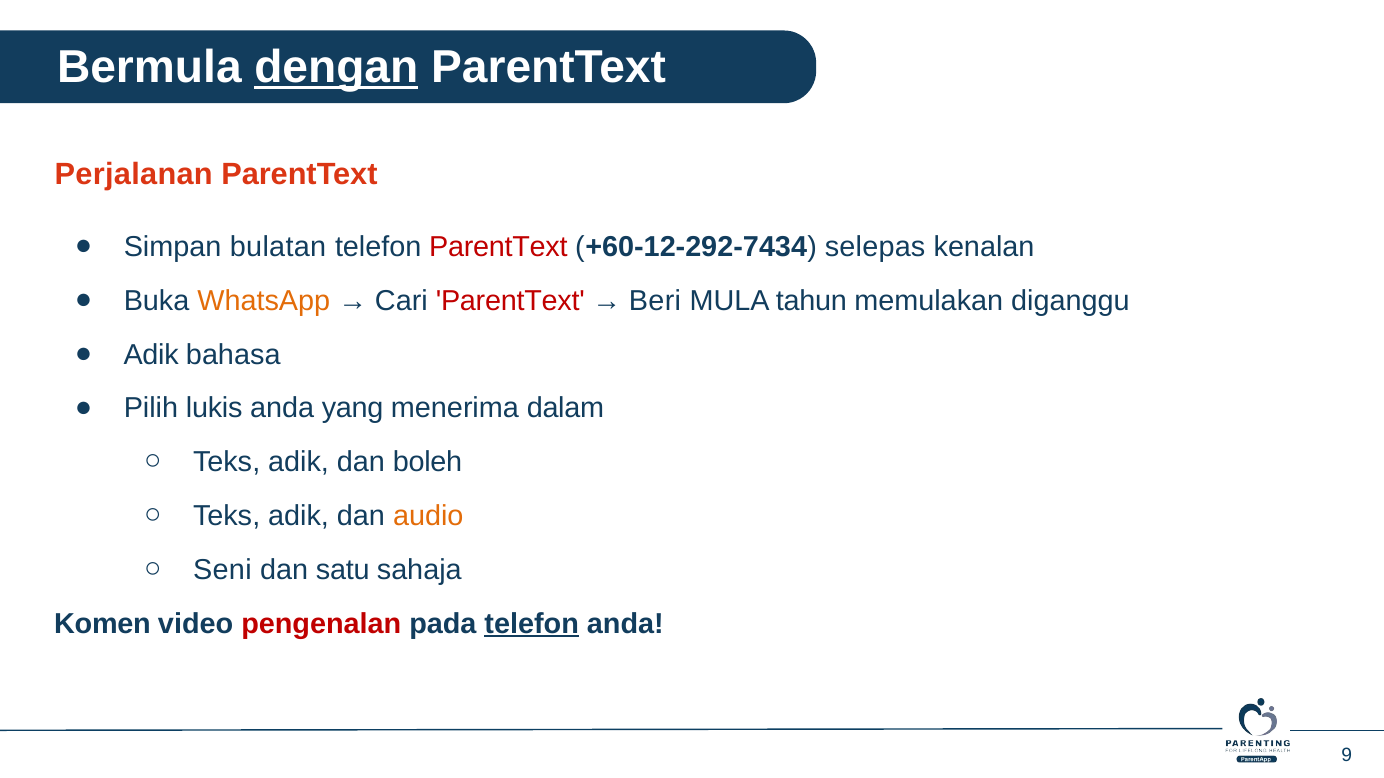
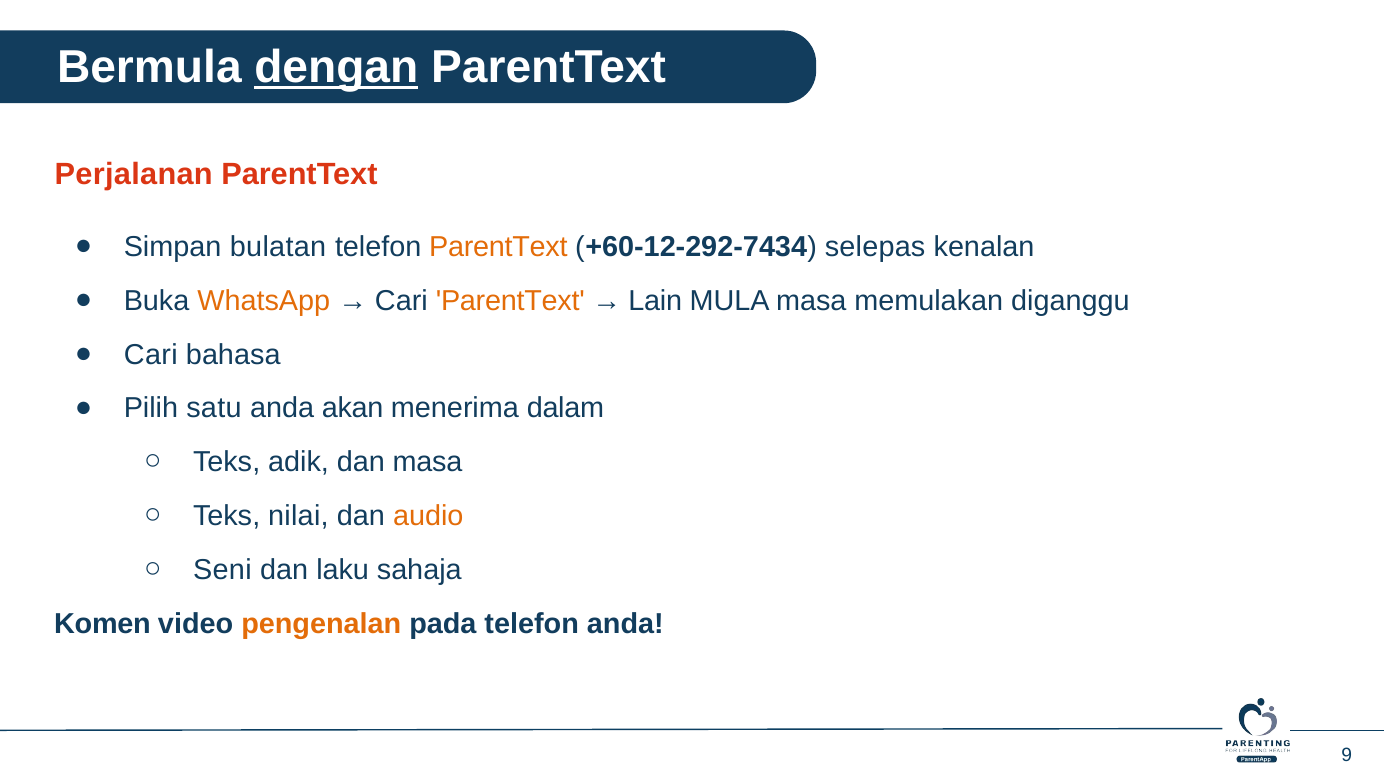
ParentText at (498, 247) colour: red -> orange
ParentText at (510, 301) colour: red -> orange
Beri: Beri -> Lain
MULA tahun: tahun -> masa
Adik at (151, 355): Adik -> Cari
lukis: lukis -> satu
yang: yang -> akan
dan boleh: boleh -> masa
adik at (299, 516): adik -> nilai
satu: satu -> laku
pengenalan colour: red -> orange
telefon at (532, 624) underline: present -> none
